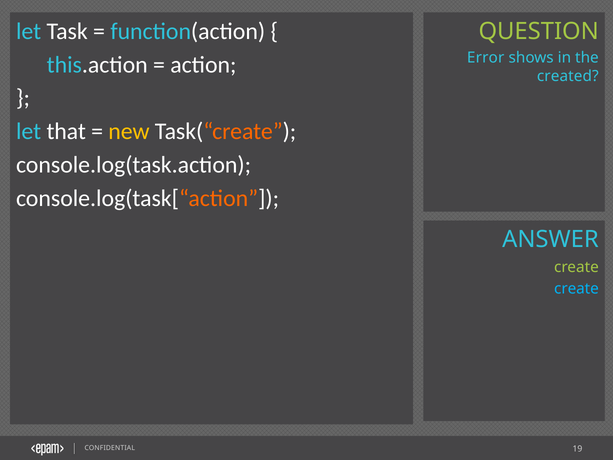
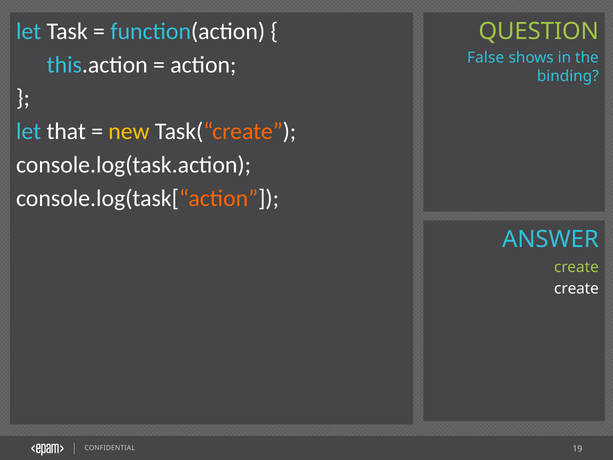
Error: Error -> False
created: created -> binding
create at (576, 289) colour: light blue -> white
